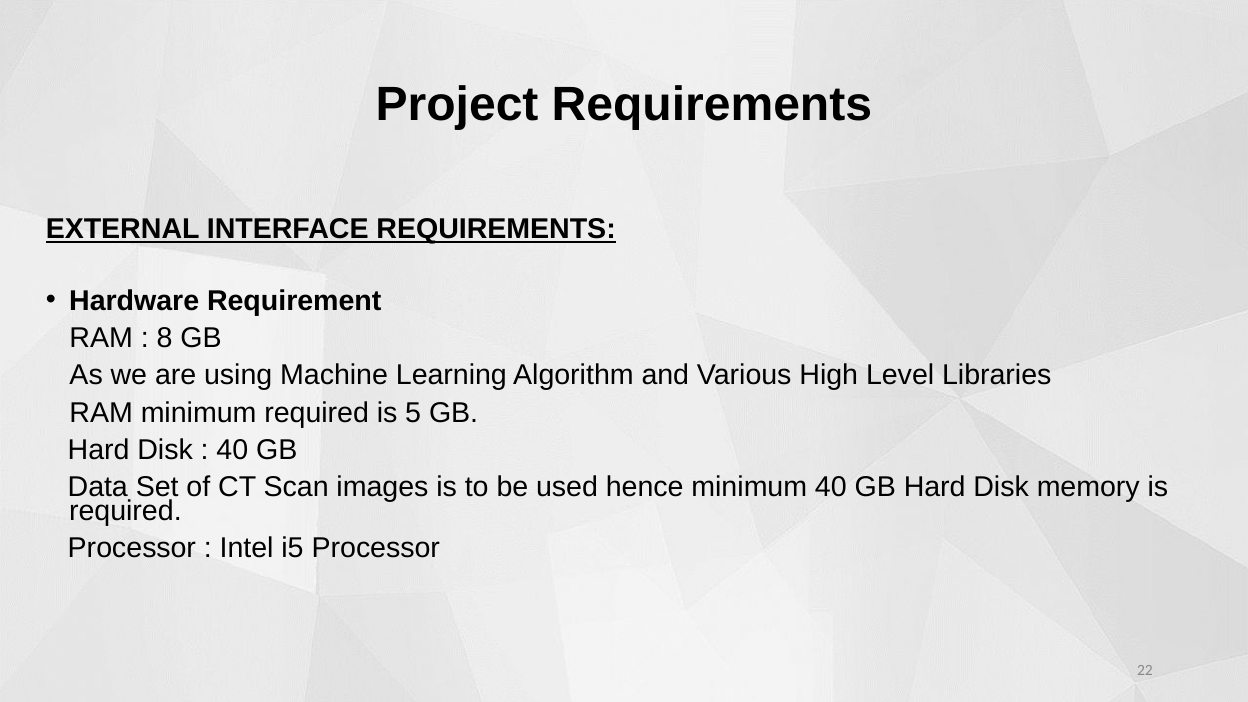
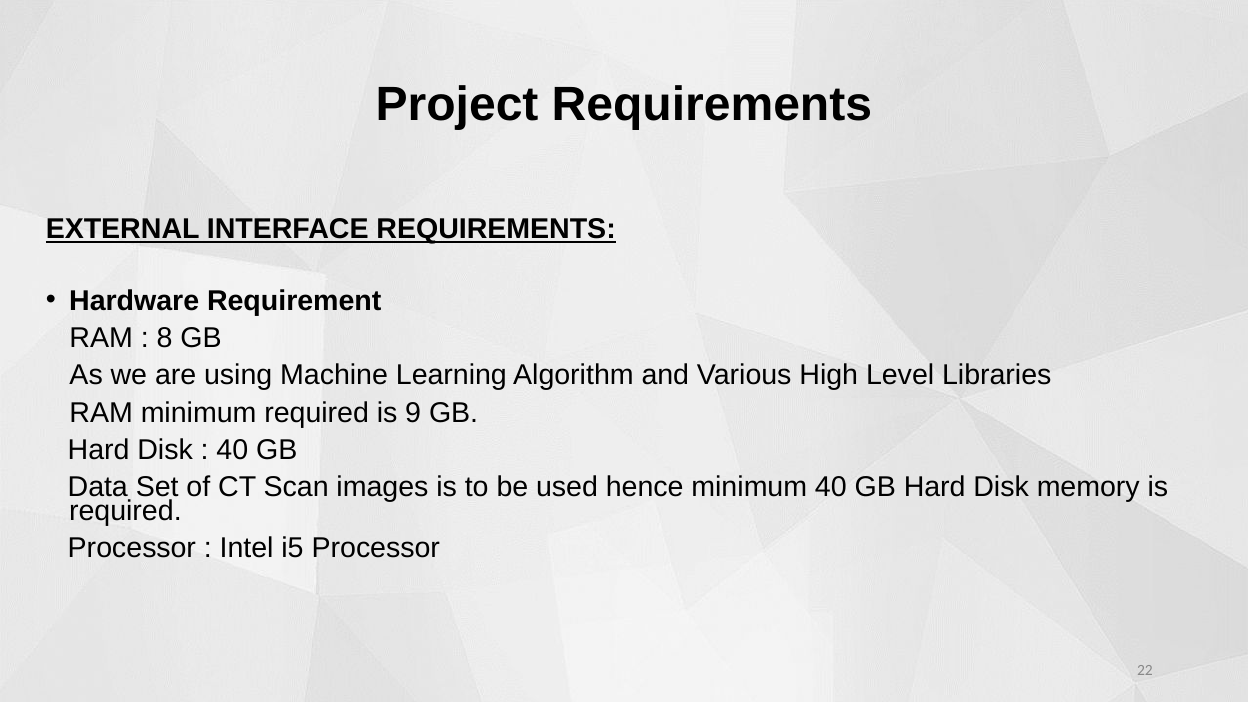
5: 5 -> 9
